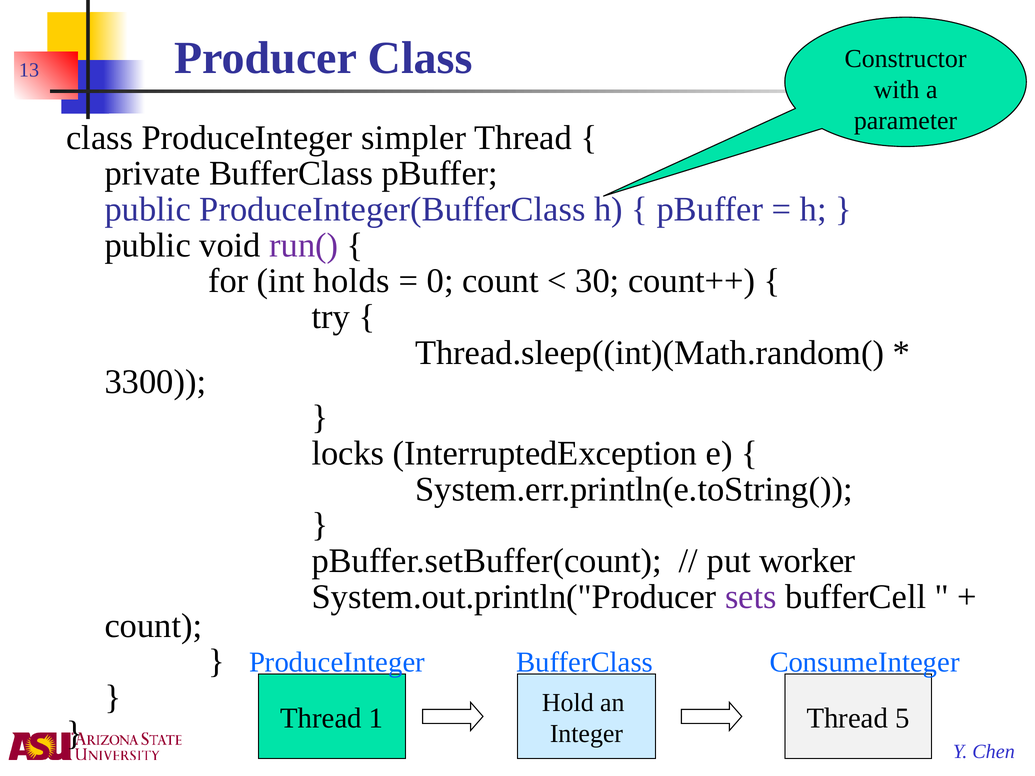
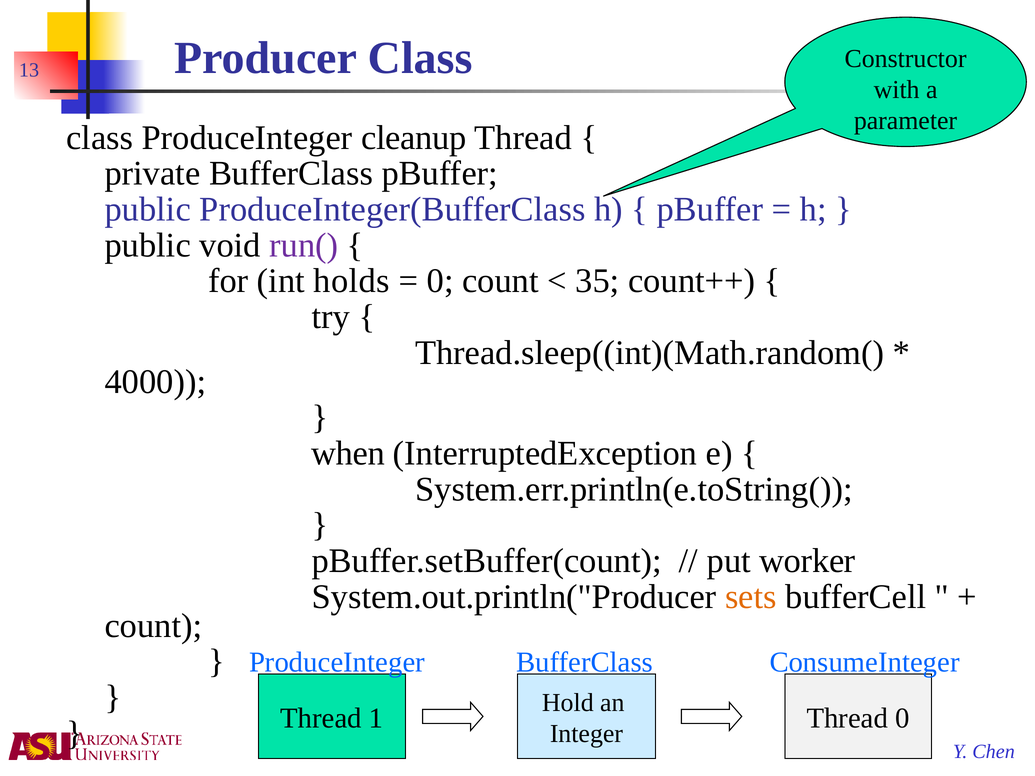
simpler: simpler -> cleanup
30: 30 -> 35
3300: 3300 -> 4000
locks: locks -> when
sets colour: purple -> orange
Thread 5: 5 -> 0
